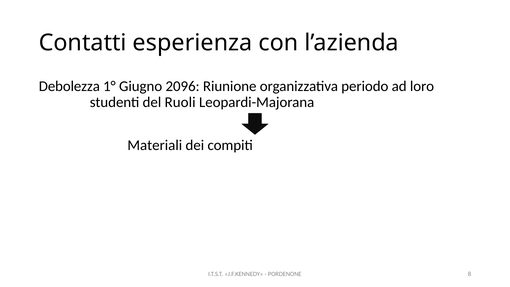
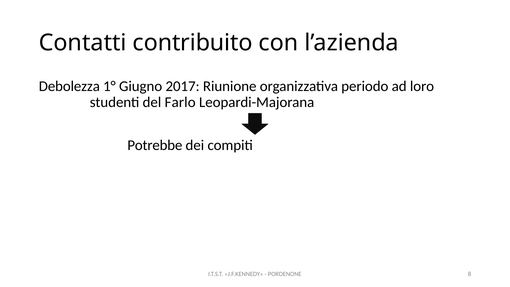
esperienza: esperienza -> contribuito
2096: 2096 -> 2017
Ruoli: Ruoli -> Farlo
Materiali: Materiali -> Potrebbe
